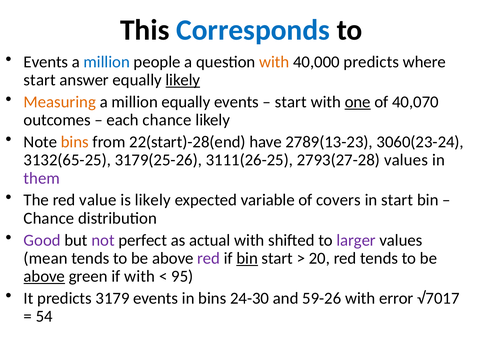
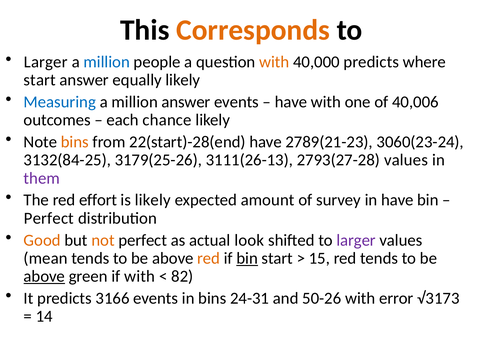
Corresponds colour: blue -> orange
Events at (46, 62): Events -> Larger
likely at (183, 80) underline: present -> none
Measuring colour: orange -> blue
million equally: equally -> answer
start at (291, 102): start -> have
one underline: present -> none
40,070: 40,070 -> 40,006
2789(13-23: 2789(13-23 -> 2789(21-23
3132(65-25: 3132(65-25 -> 3132(84-25
3111(26-25: 3111(26-25 -> 3111(26-13
value: value -> effort
variable: variable -> amount
covers: covers -> survey
in start: start -> have
Chance at (49, 218): Chance -> Perfect
Good colour: purple -> orange
not colour: purple -> orange
actual with: with -> look
red at (209, 258) colour: purple -> orange
20: 20 -> 15
95: 95 -> 82
3179: 3179 -> 3166
24-30: 24-30 -> 24-31
59-26: 59-26 -> 50-26
√7017: √7017 -> √3173
54: 54 -> 14
